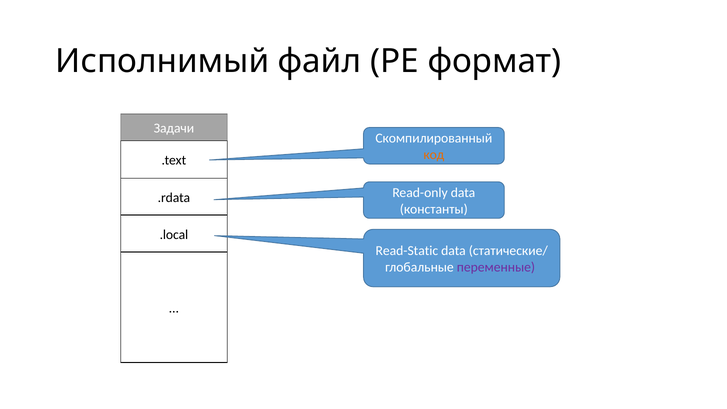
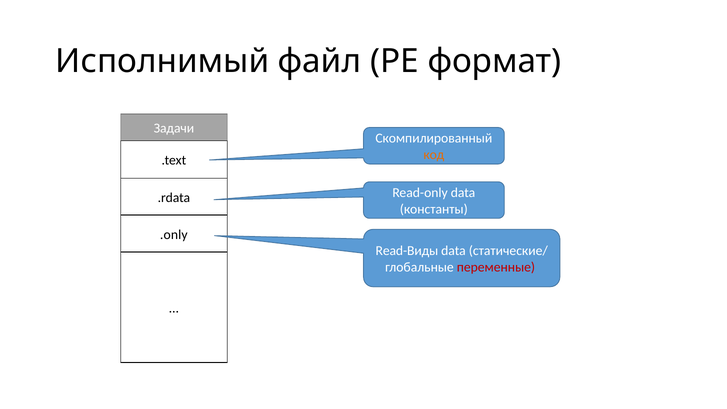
.local: .local -> .only
Read-Static: Read-Static -> Read-Виды
переменные colour: purple -> red
